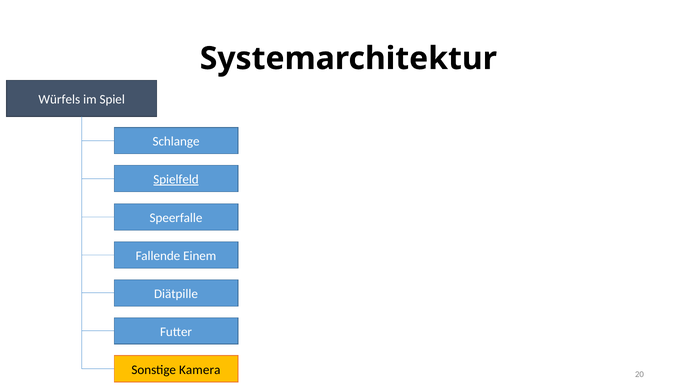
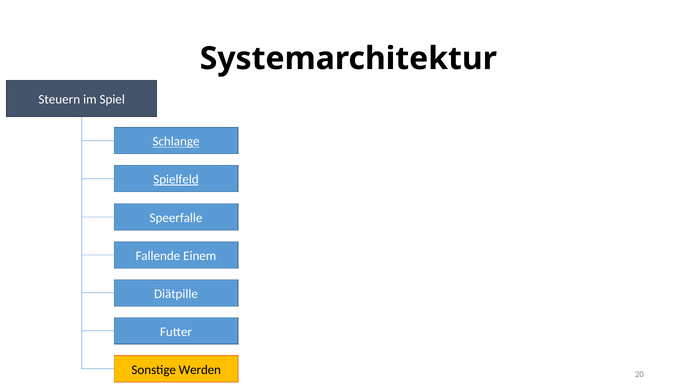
Würfels: Würfels -> Steuern
Schlange underline: none -> present
Kamera: Kamera -> Werden
